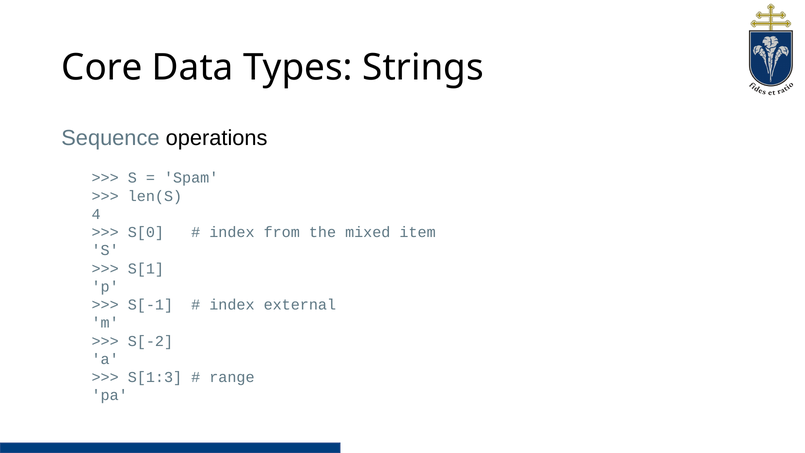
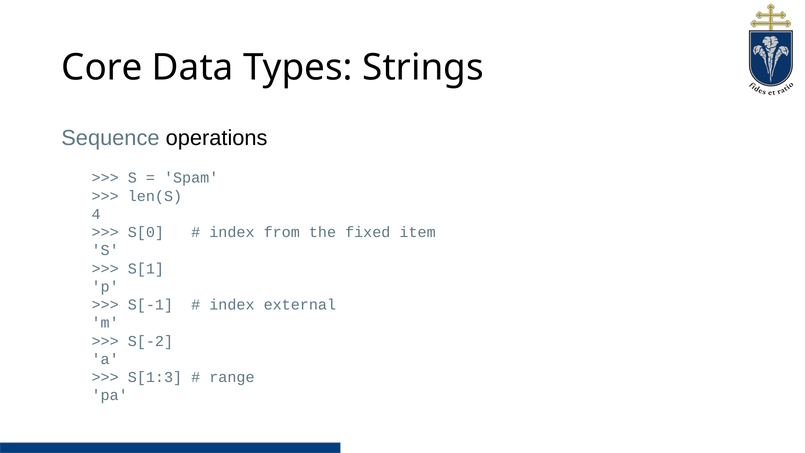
mixed: mixed -> fixed
